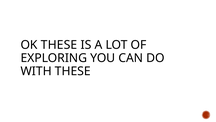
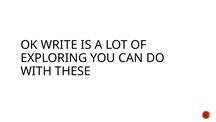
OK THESE: THESE -> WRITE
